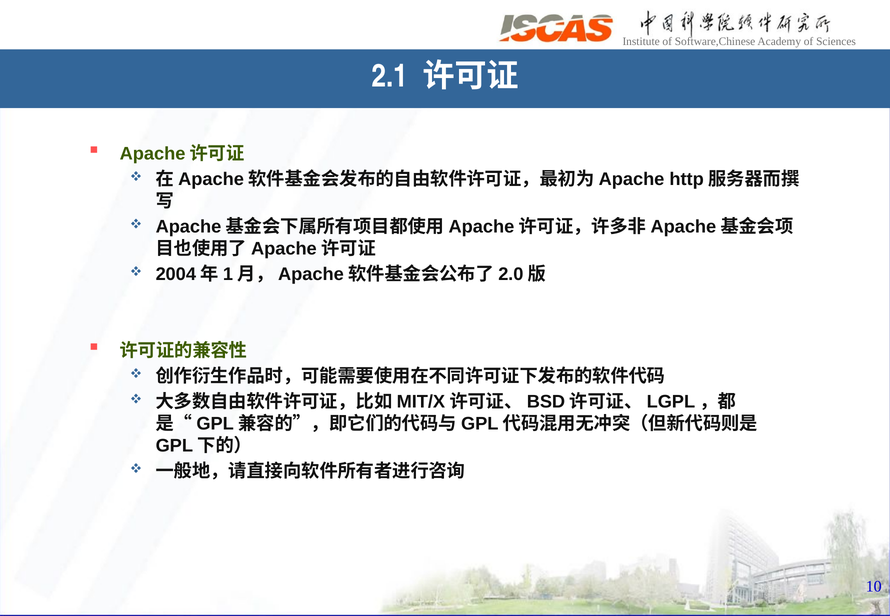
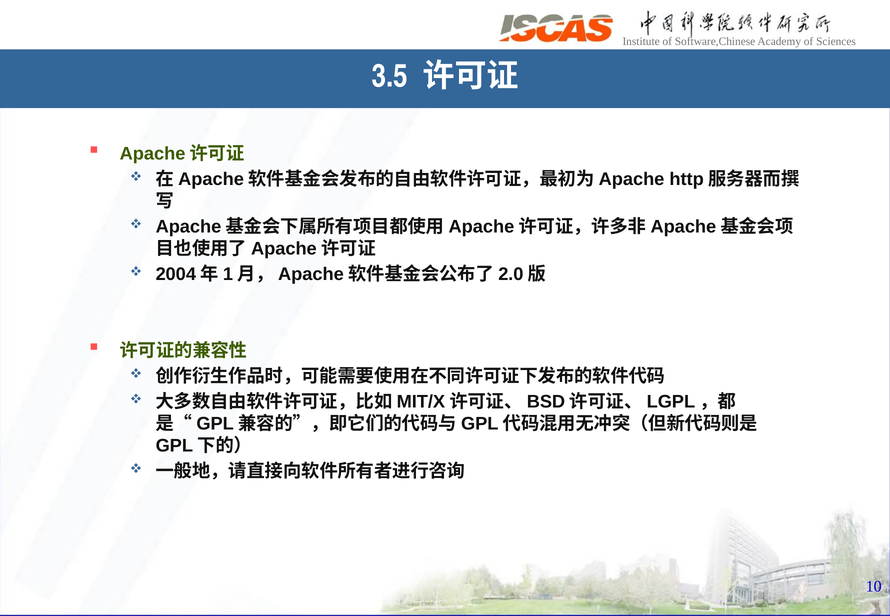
2.1: 2.1 -> 3.5
